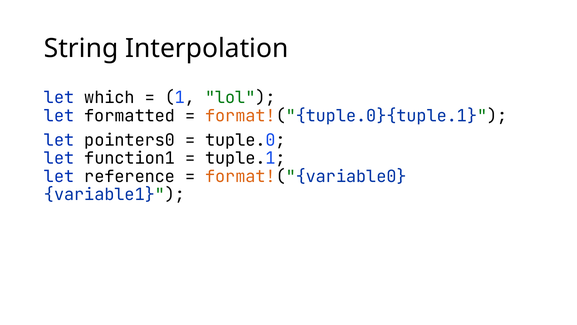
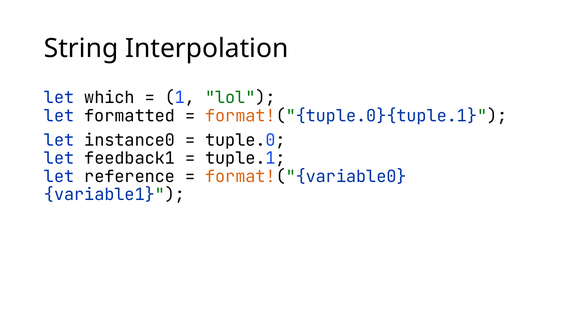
pointers0: pointers0 -> instance0
function1: function1 -> feedback1
